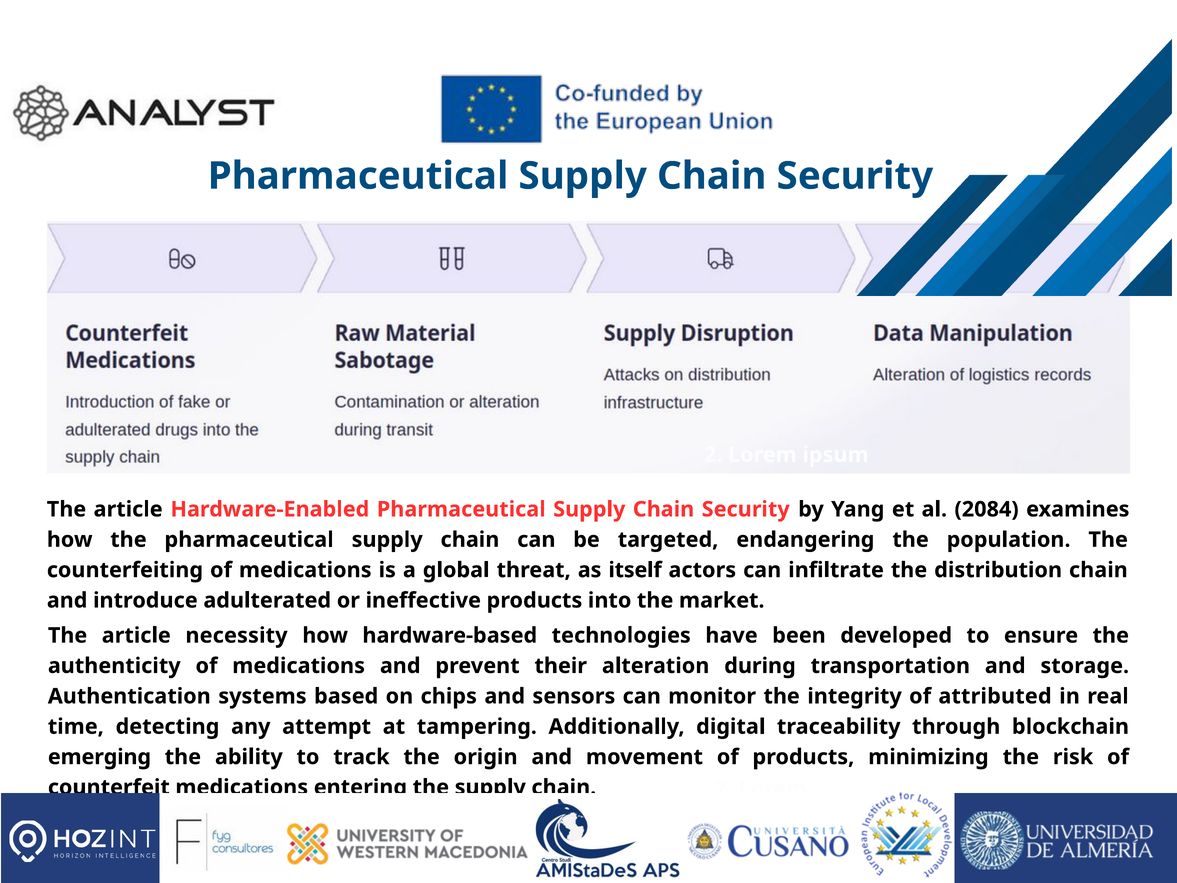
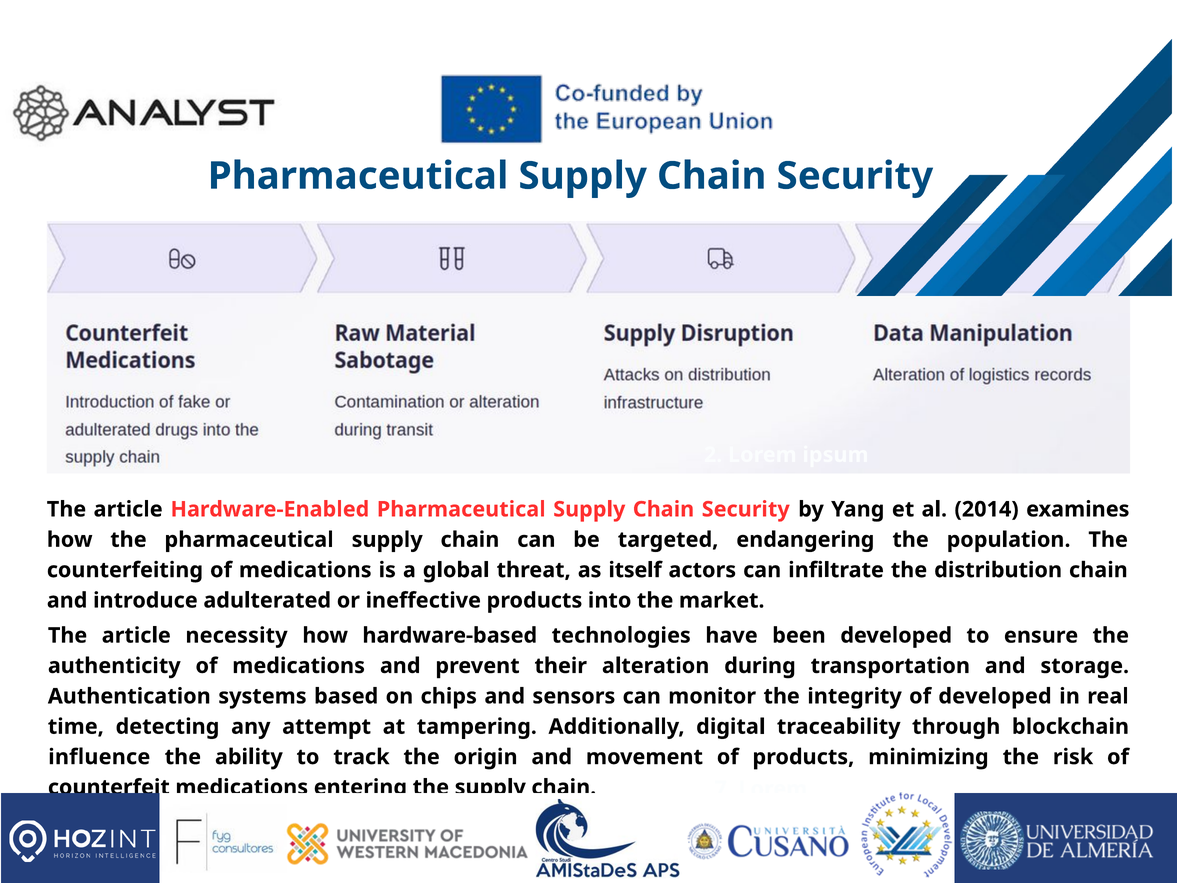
2084: 2084 -> 2014
of attributed: attributed -> developed
emerging: emerging -> influence
